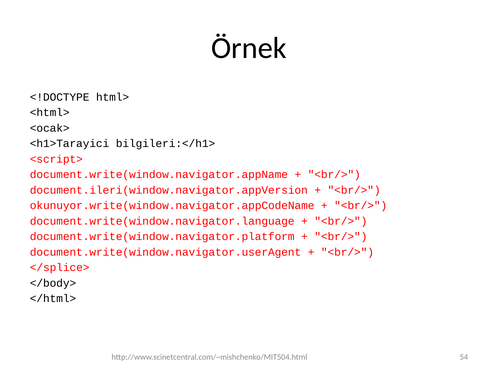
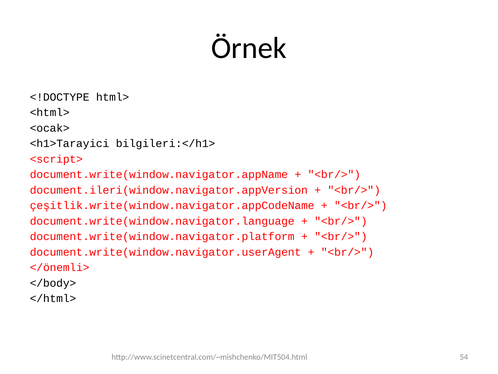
okunuyor.write(window.navigator.appCodeName: okunuyor.write(window.navigator.appCodeName -> çeşitlik.write(window.navigator.appCodeName
</splice>: </splice> -> </önemli>
